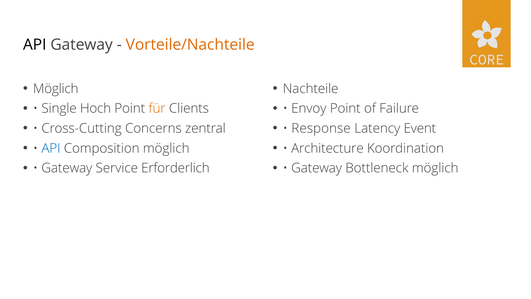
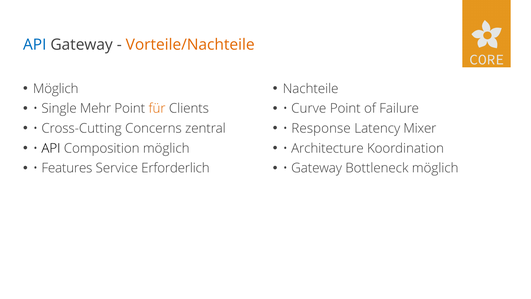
API at (35, 45) colour: black -> blue
Hoch: Hoch -> Mehr
Envoy: Envoy -> Curve
Event: Event -> Mixer
API at (51, 148) colour: blue -> black
Gateway at (67, 168): Gateway -> Features
